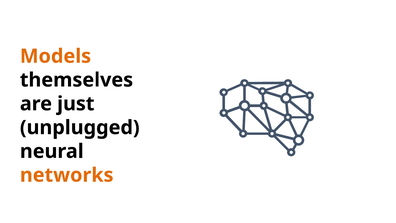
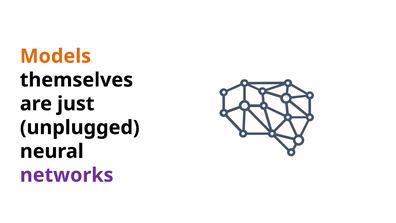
networks colour: orange -> purple
